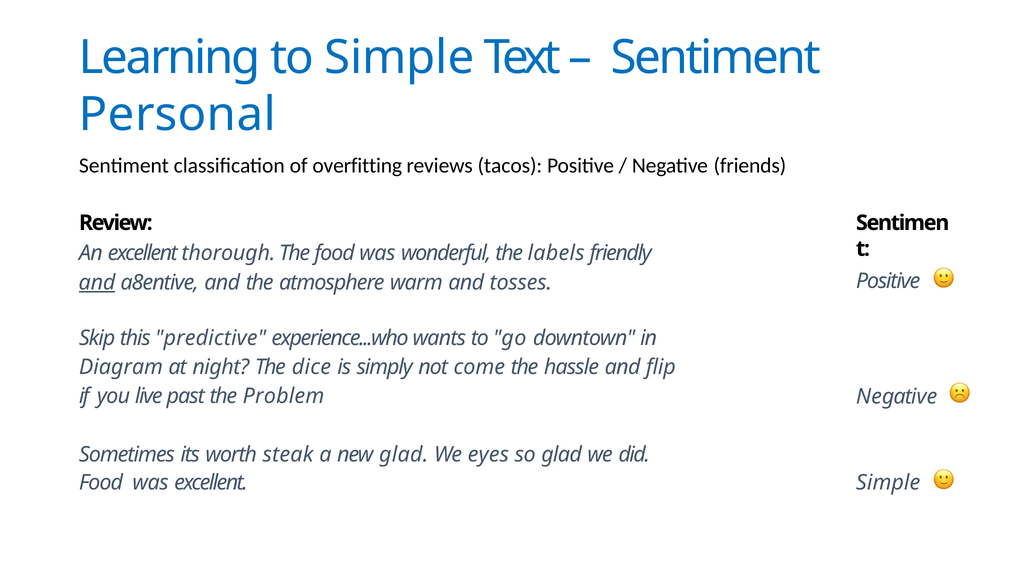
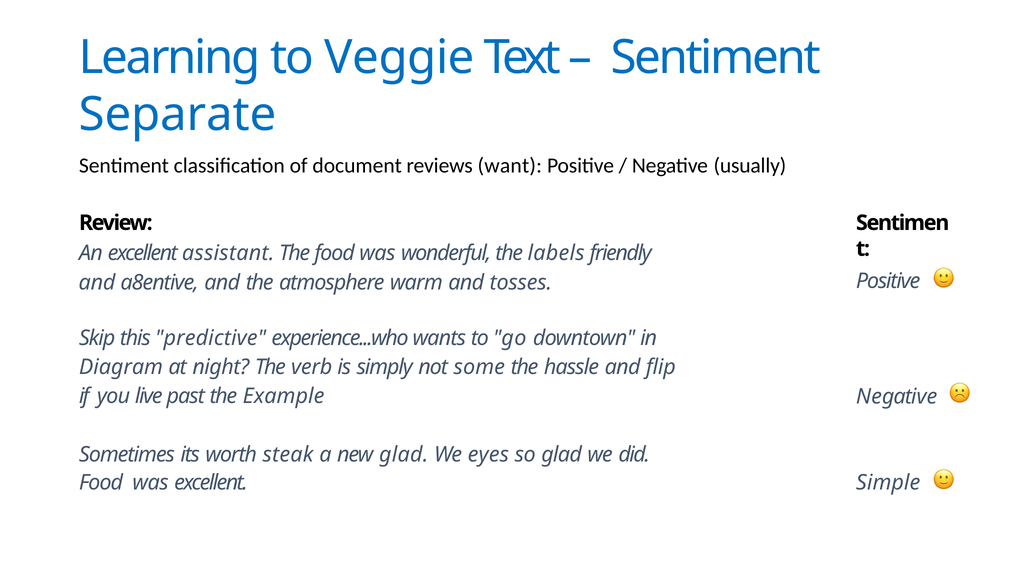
to Simple: Simple -> Veggie
Personal: Personal -> Separate
overfitting: overfitting -> document
tacos: tacos -> want
friends: friends -> usually
thorough: thorough -> assistant
and at (97, 283) underline: present -> none
dice: dice -> verb
come: come -> some
Problem: Problem -> Example
